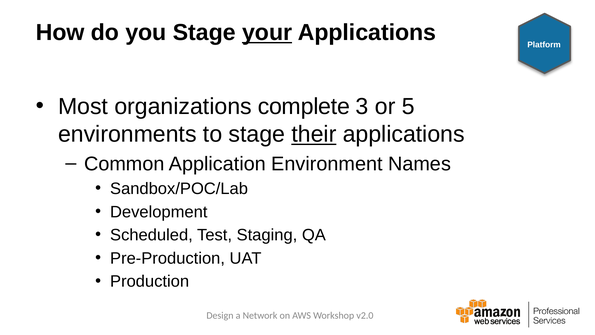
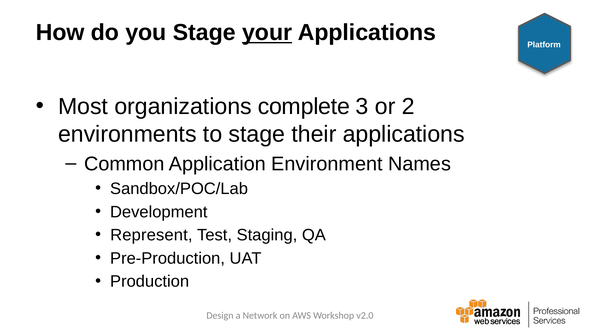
5: 5 -> 2
their underline: present -> none
Scheduled: Scheduled -> Represent
